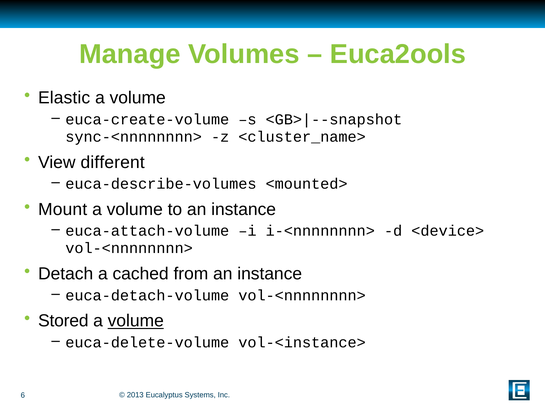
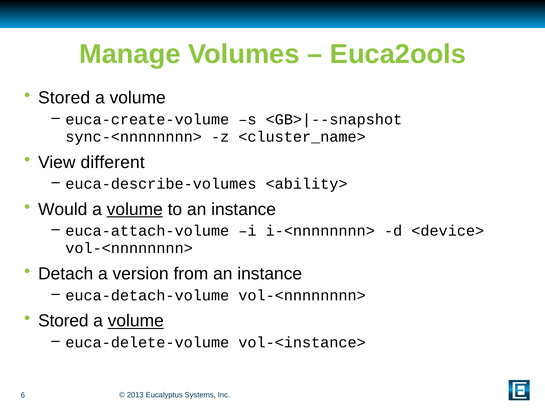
Elastic at (64, 98): Elastic -> Stored
<mounted>: <mounted> -> <ability>
Mount: Mount -> Would
volume at (135, 209) underline: none -> present
cached: cached -> version
